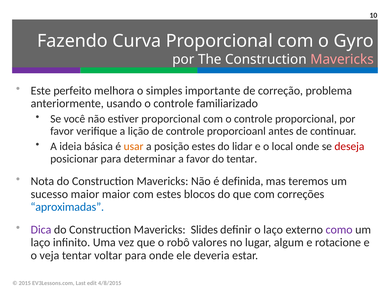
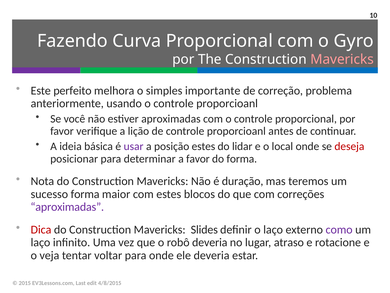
o controle familiarizado: familiarizado -> proporcioanl
estiver proporcional: proporcional -> aproximadas
usar colour: orange -> purple
do tentar: tentar -> forma
definida: definida -> duração
sucesso maior: maior -> forma
aproximadas at (67, 207) colour: blue -> purple
Dica colour: purple -> red
robô valores: valores -> deveria
algum: algum -> atraso
